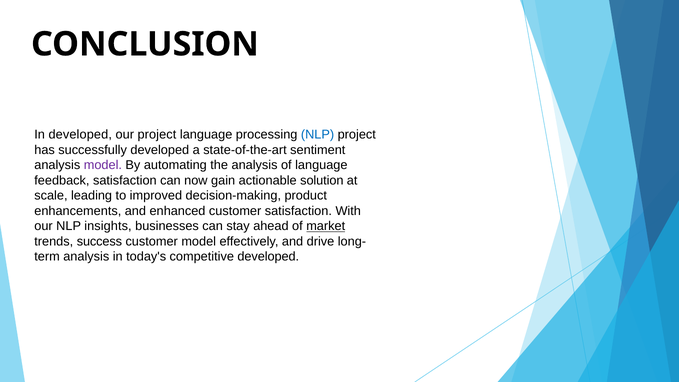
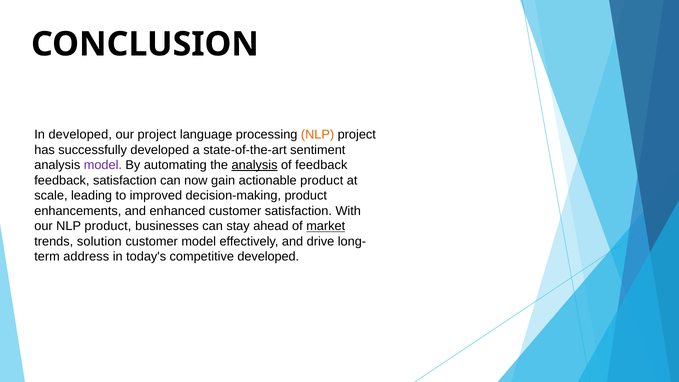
NLP at (318, 135) colour: blue -> orange
analysis at (255, 165) underline: none -> present
of language: language -> feedback
actionable solution: solution -> product
NLP insights: insights -> product
success: success -> solution
analysis at (86, 257): analysis -> address
